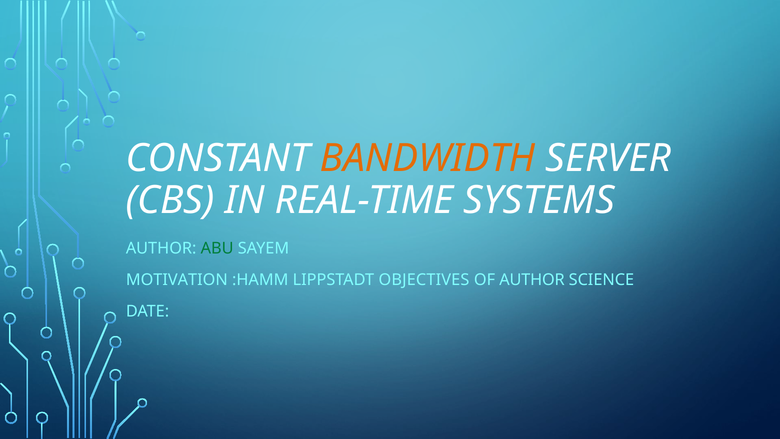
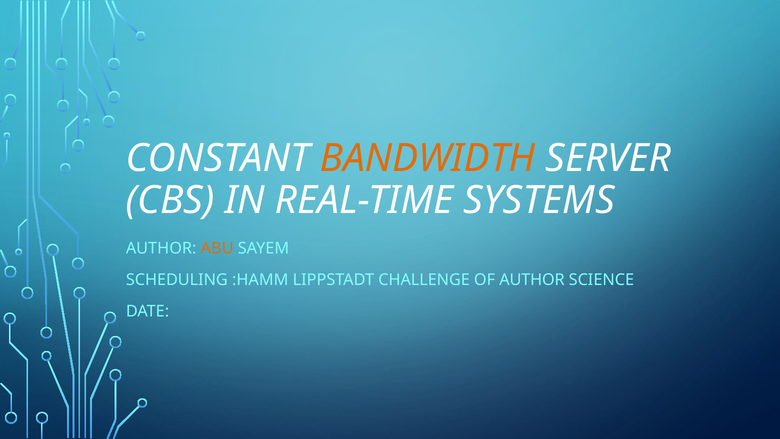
ABU colour: green -> orange
MOTIVATION: MOTIVATION -> SCHEDULING
OBJECTIVES: OBJECTIVES -> CHALLENGE
